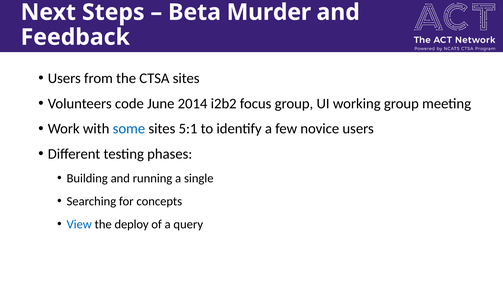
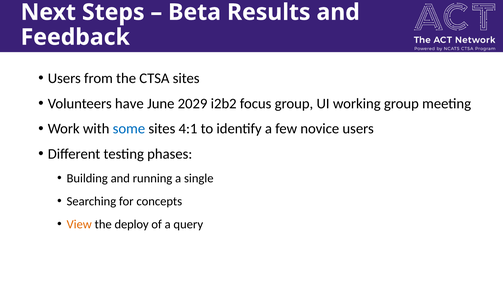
Murder: Murder -> Results
code: code -> have
2014: 2014 -> 2029
5:1: 5:1 -> 4:1
View colour: blue -> orange
